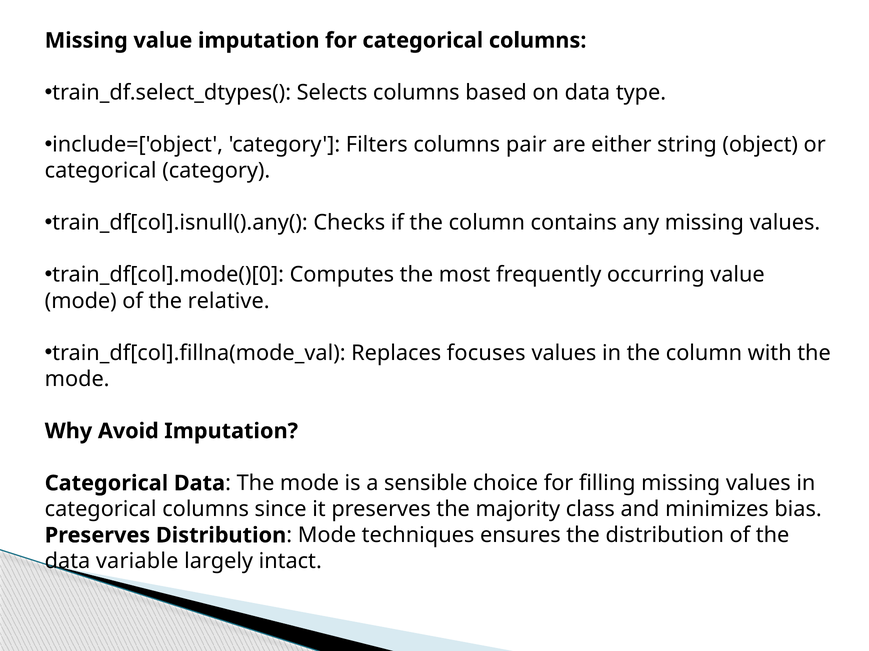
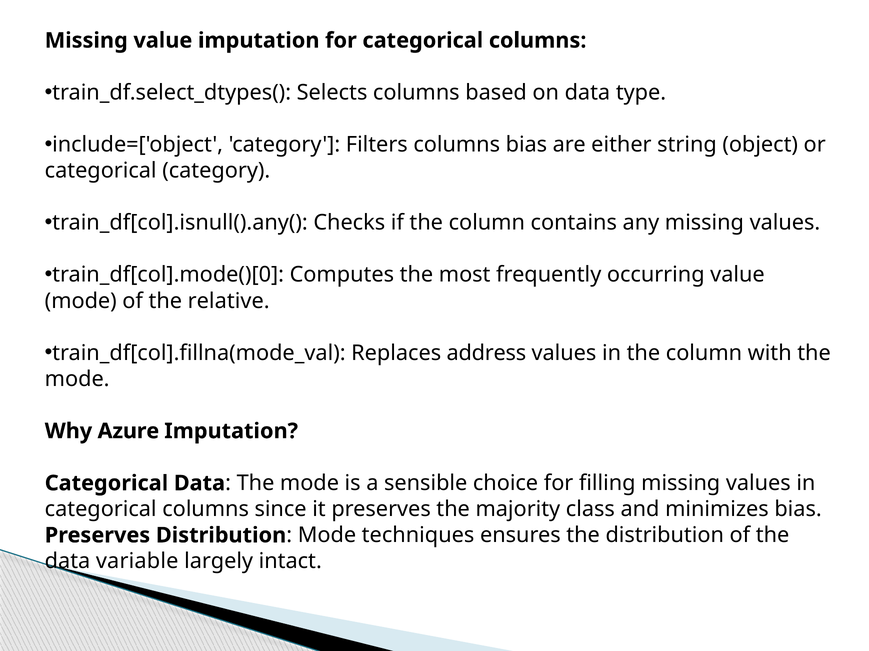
columns pair: pair -> bias
focuses: focuses -> address
Avoid: Avoid -> Azure
